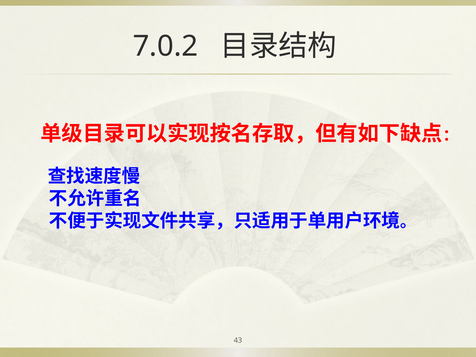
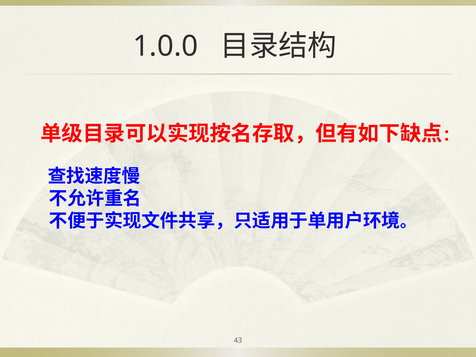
7.0.2: 7.0.2 -> 1.0.0
